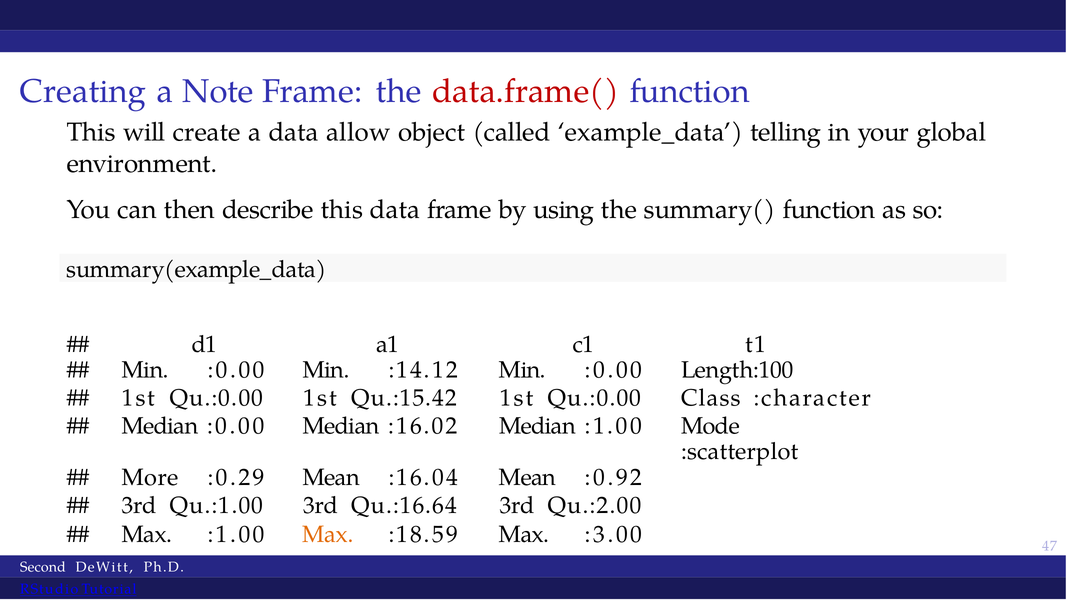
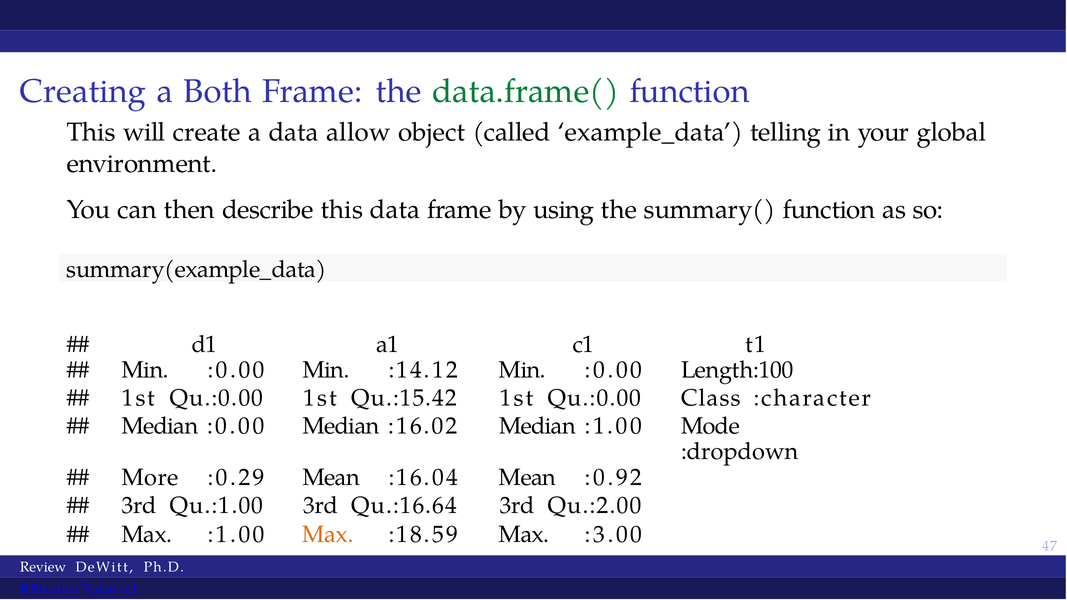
Note: Note -> Both
data.frame( colour: red -> green
:scatterplot: :scatterplot -> :dropdown
Second: Second -> Review
